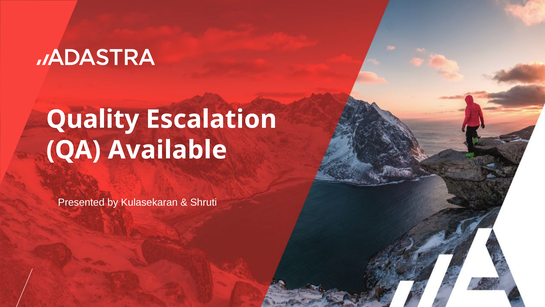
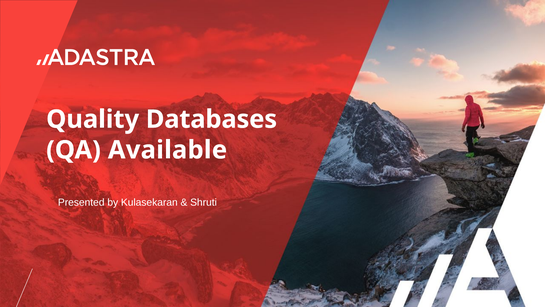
Escalation: Escalation -> Databases
